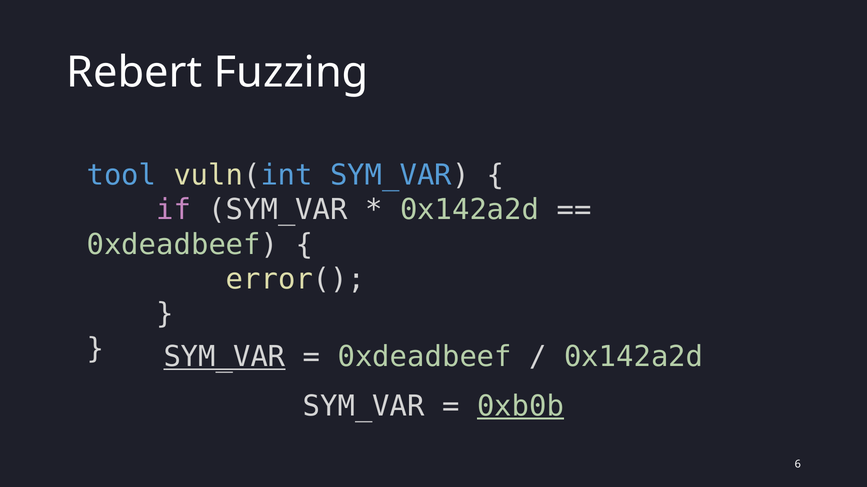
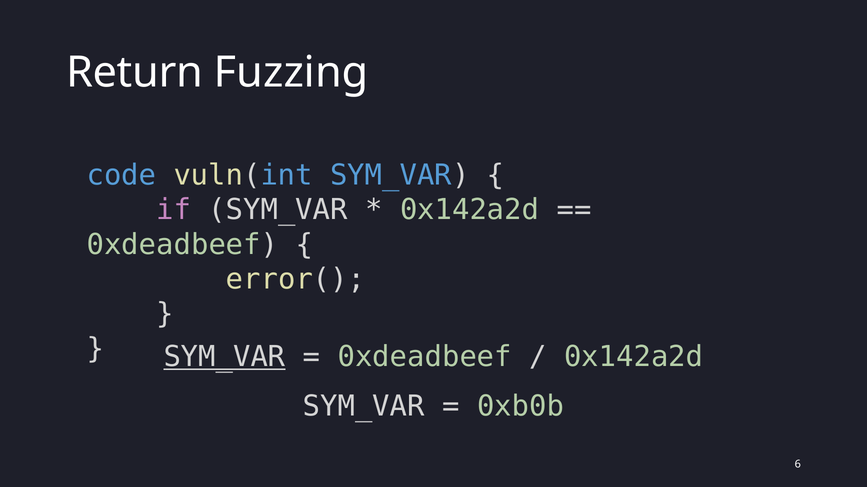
Rebert: Rebert -> Return
tool: tool -> code
0xb0b underline: present -> none
